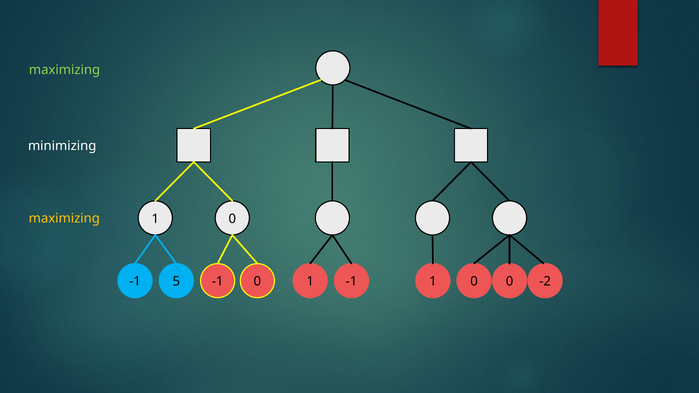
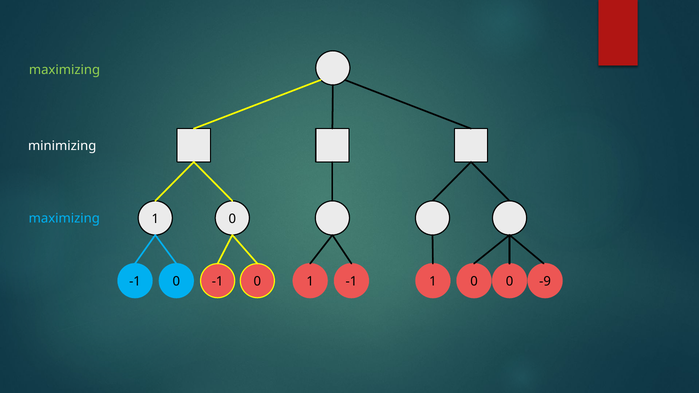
maximizing at (64, 218) colour: yellow -> light blue
5 at (176, 282): 5 -> 0
-2: -2 -> -9
